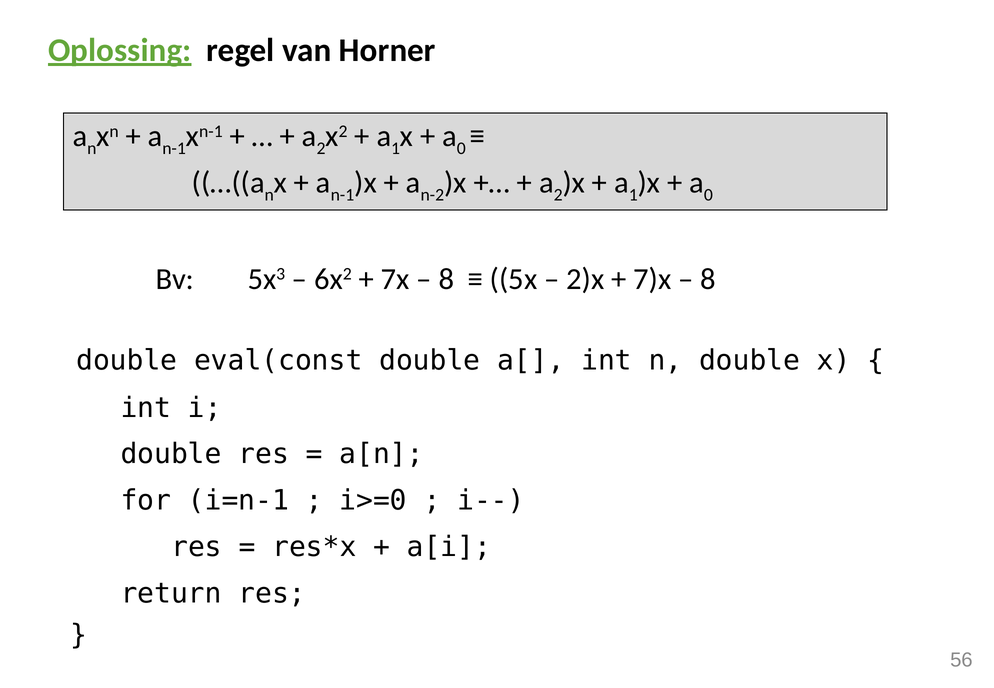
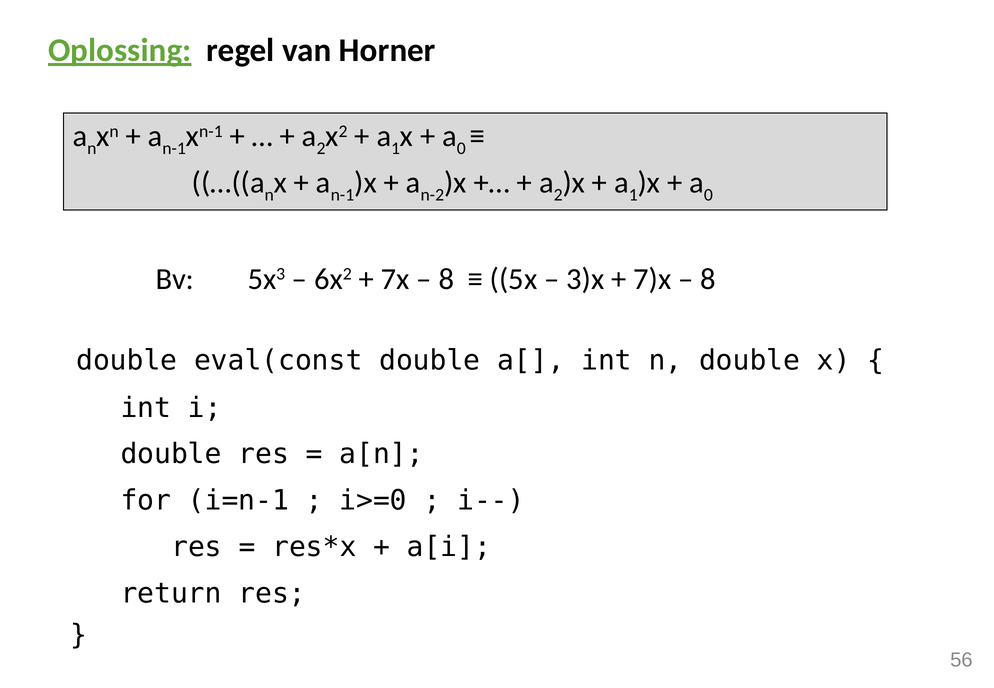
2)x: 2)x -> 3)x
